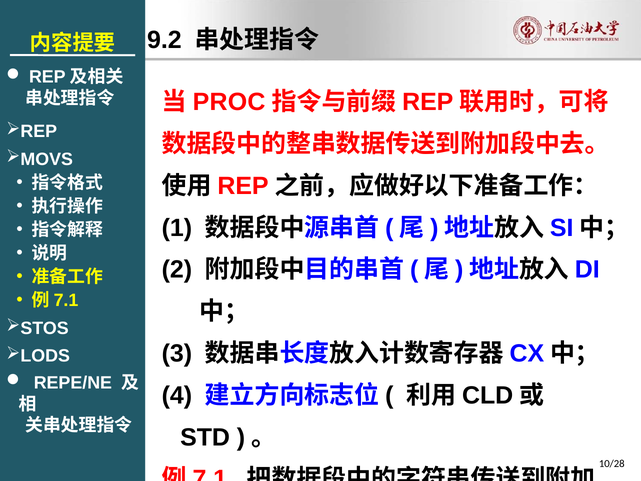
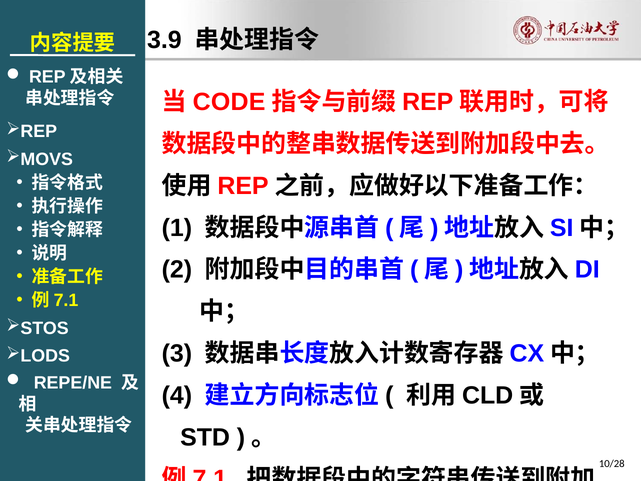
9.2: 9.2 -> 3.9
PROC: PROC -> CODE
